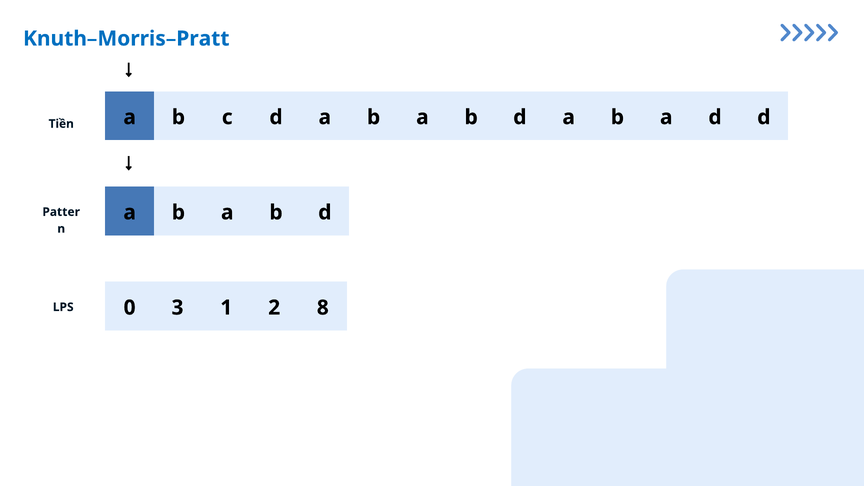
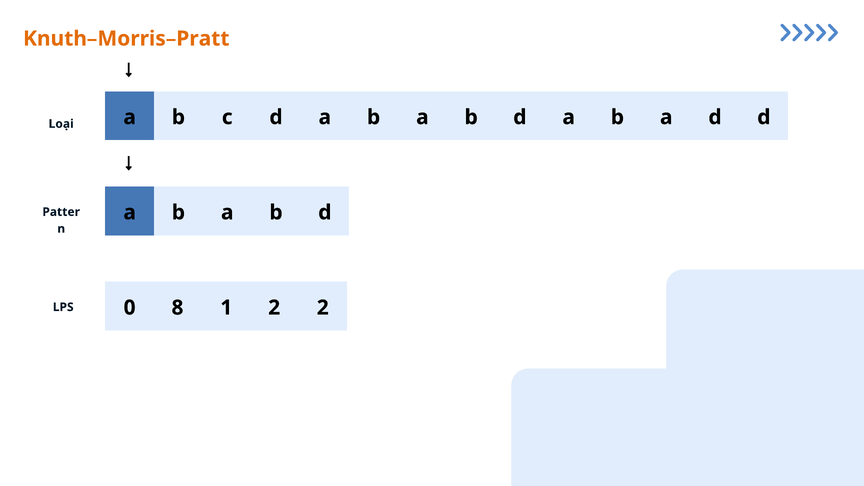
Knuth–Morris–Pratt colour: blue -> orange
Tiền: Tiền -> Loại
3: 3 -> 8
2 8: 8 -> 2
